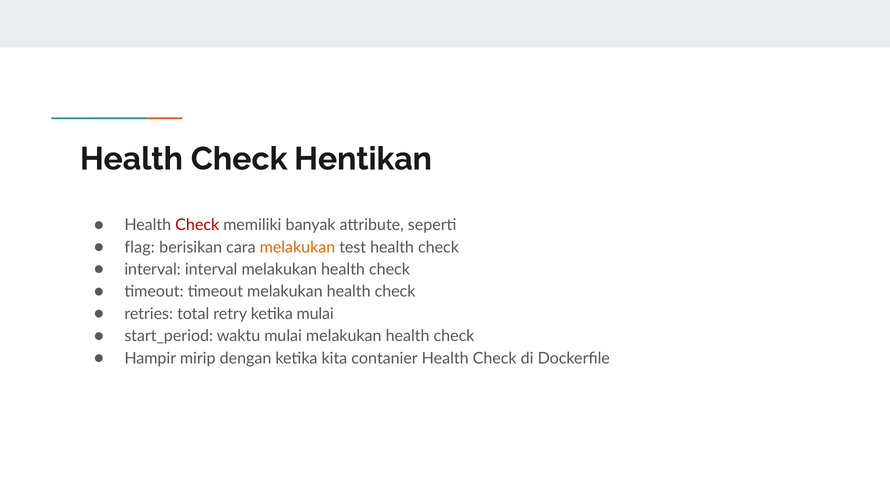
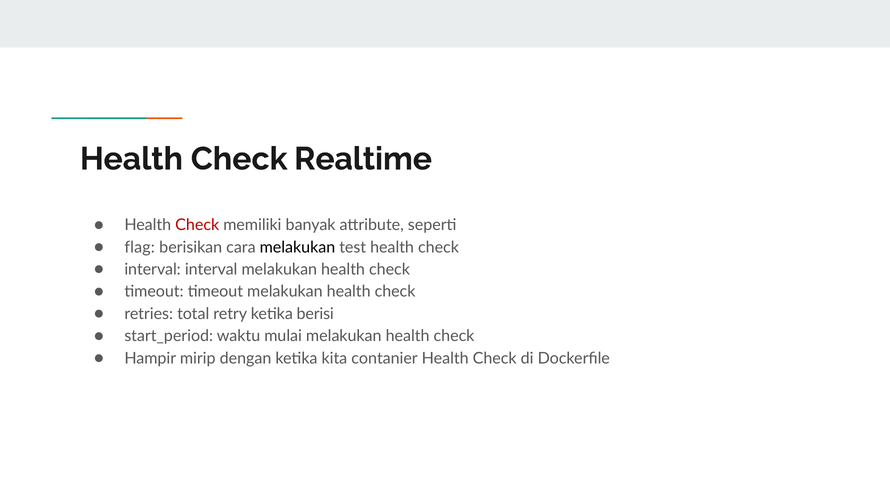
Hentikan: Hentikan -> Realtime
melakukan at (297, 247) colour: orange -> black
ketika mulai: mulai -> berisi
